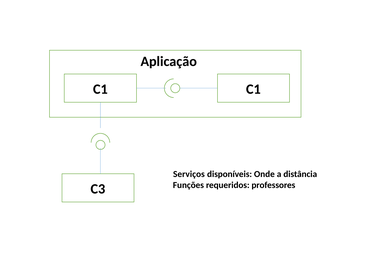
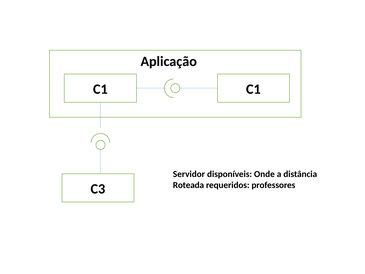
Serviços: Serviços -> Servidor
Funções: Funções -> Roteada
